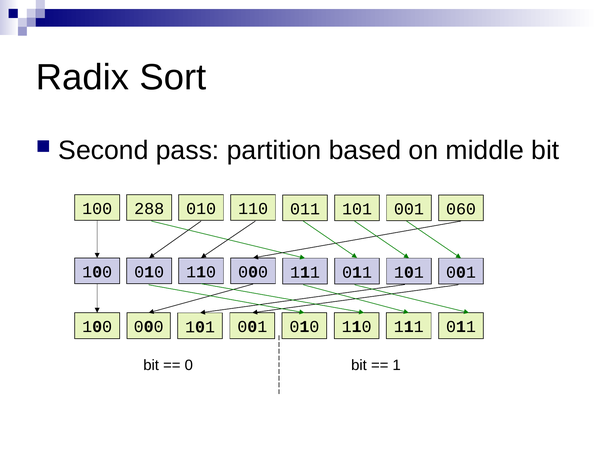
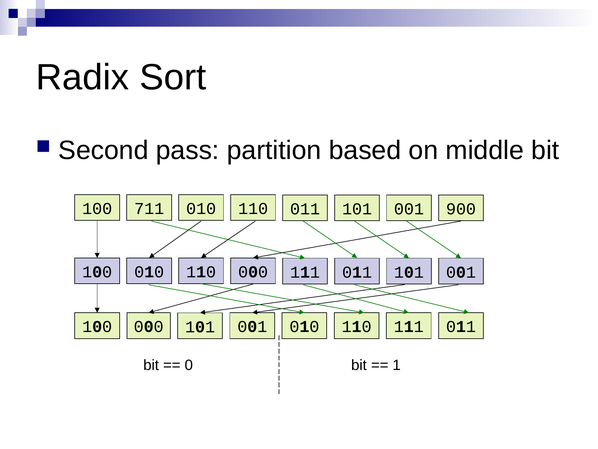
288: 288 -> 711
060: 060 -> 900
